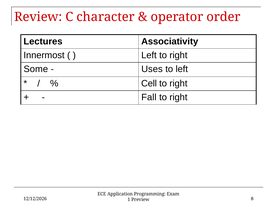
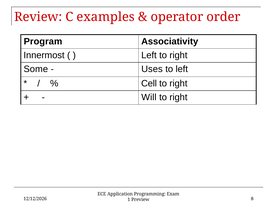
character: character -> examples
Lectures: Lectures -> Program
Fall: Fall -> Will
